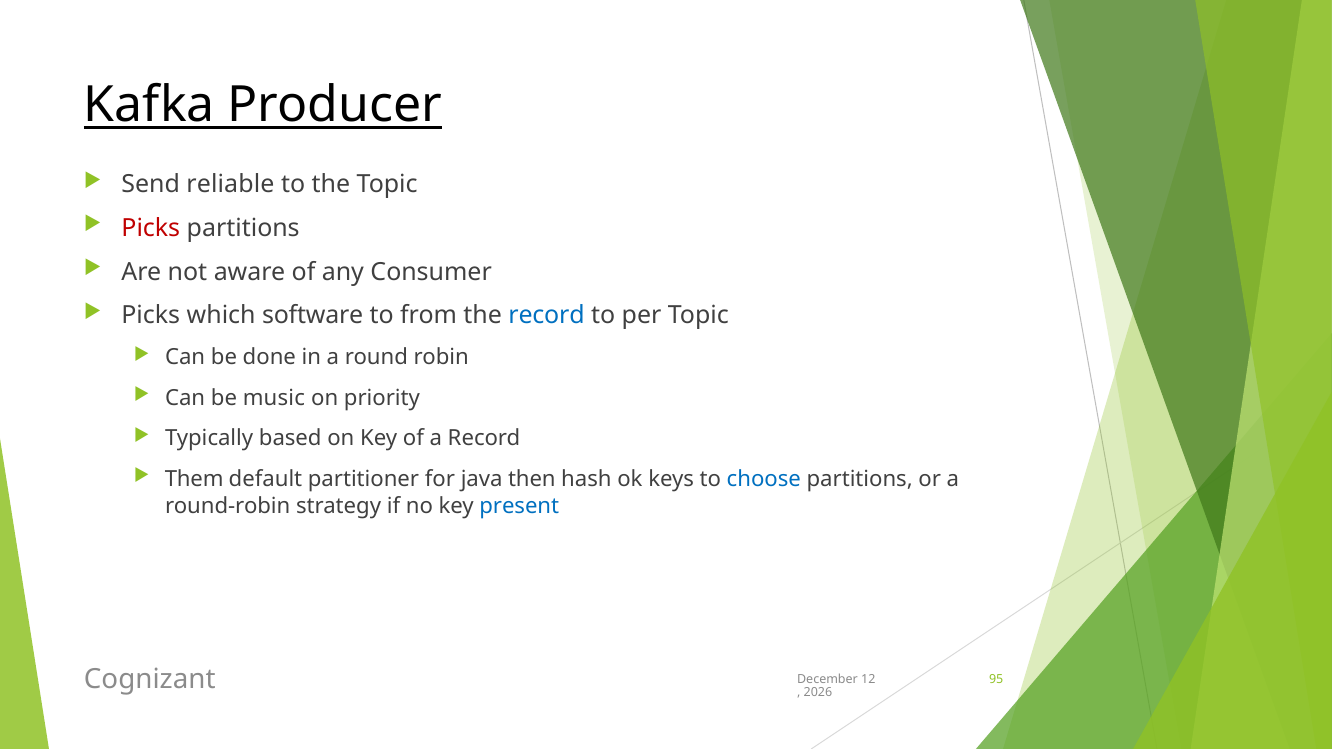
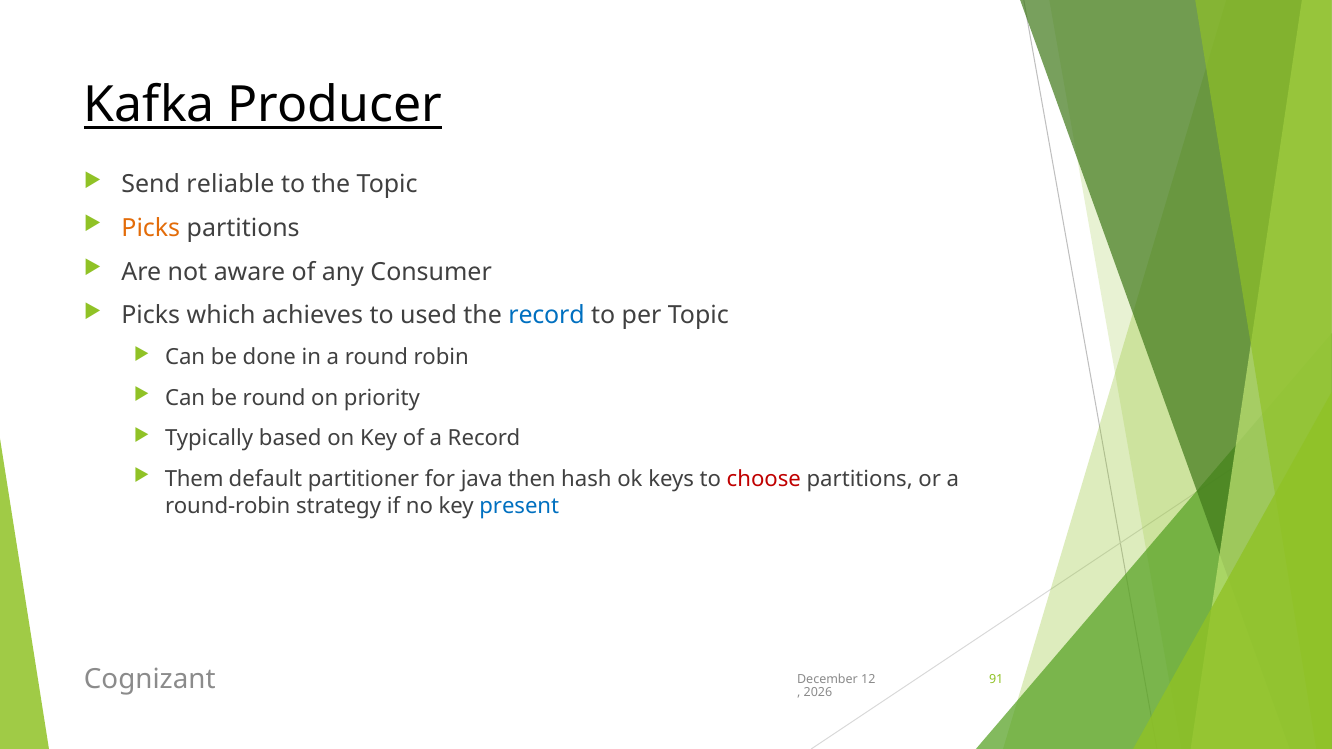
Picks at (151, 228) colour: red -> orange
software: software -> achieves
from: from -> used
be music: music -> round
choose colour: blue -> red
95: 95 -> 91
